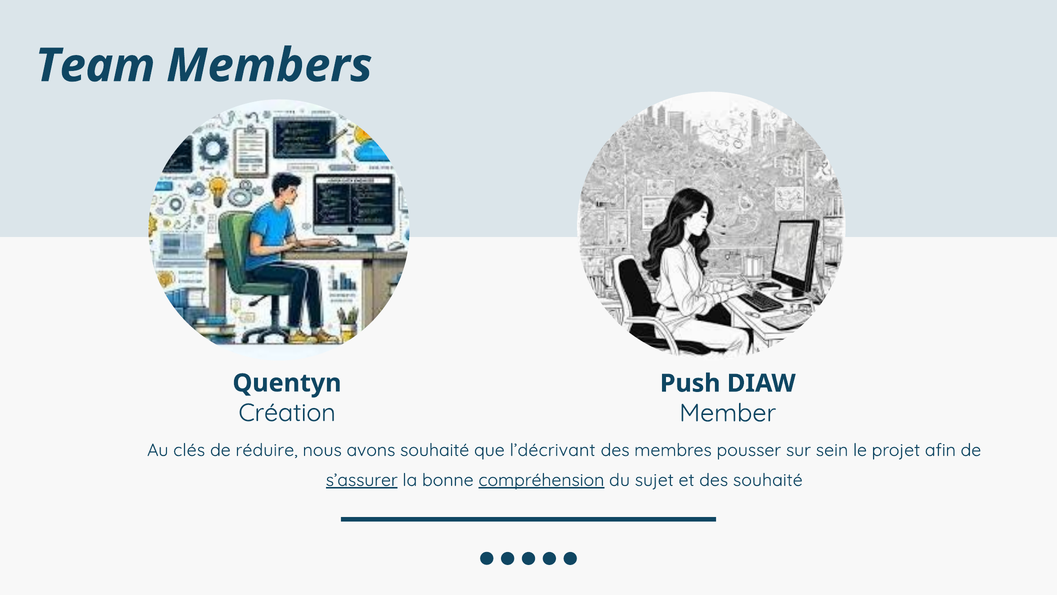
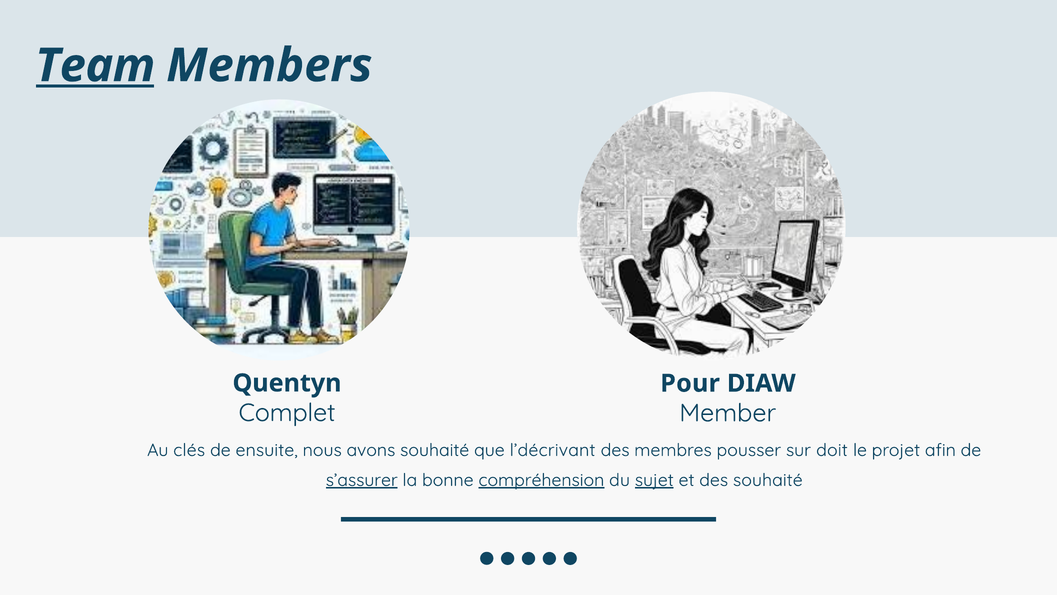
Team underline: none -> present
Push: Push -> Pour
Création: Création -> Complet
réduire: réduire -> ensuite
sein: sein -> doit
sujet underline: none -> present
